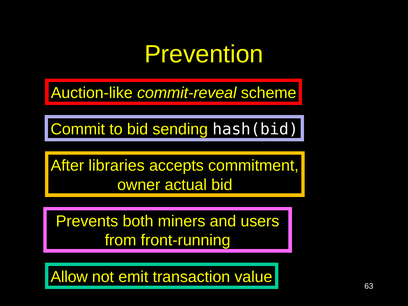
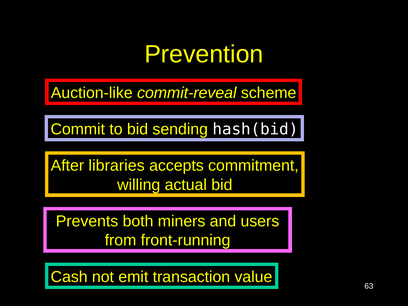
owner: owner -> willing
Allow: Allow -> Cash
